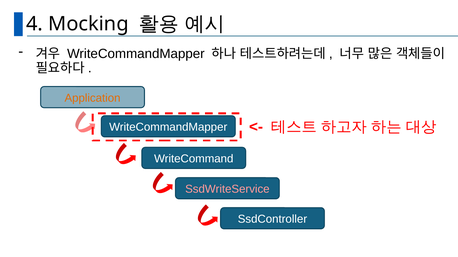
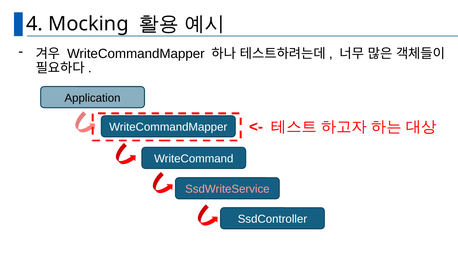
Application colour: orange -> black
